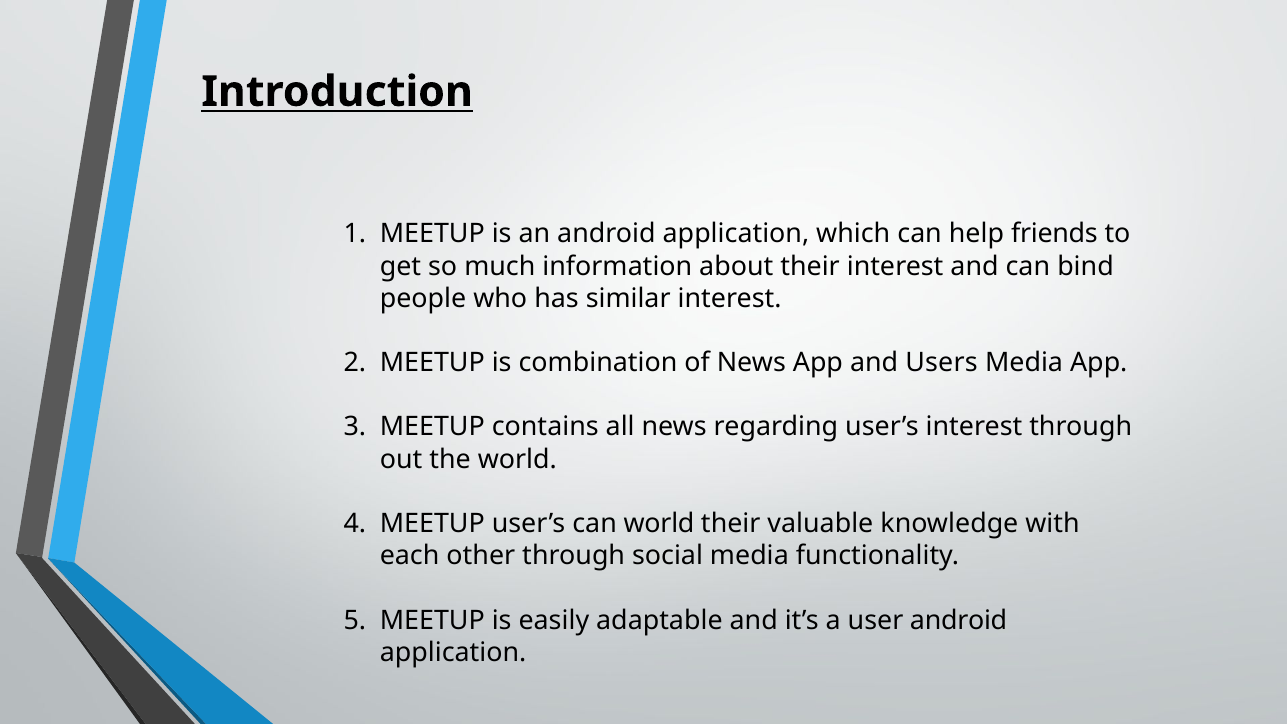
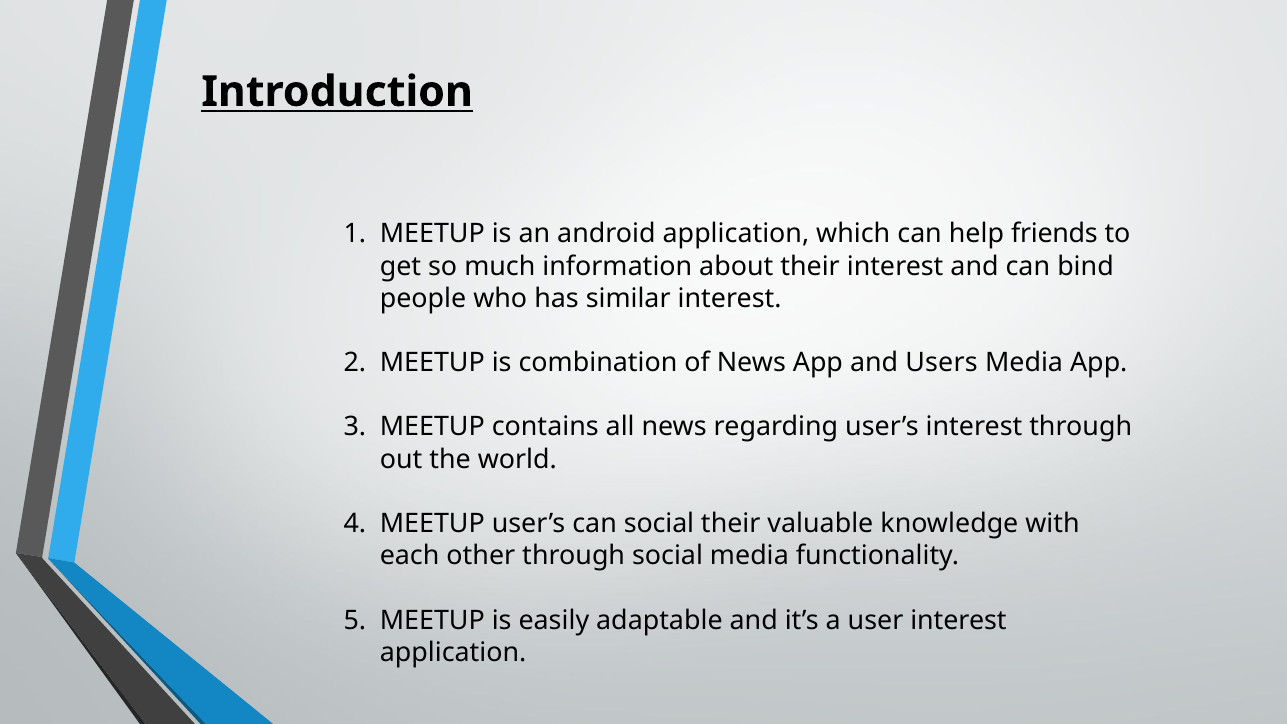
can world: world -> social
user android: android -> interest
